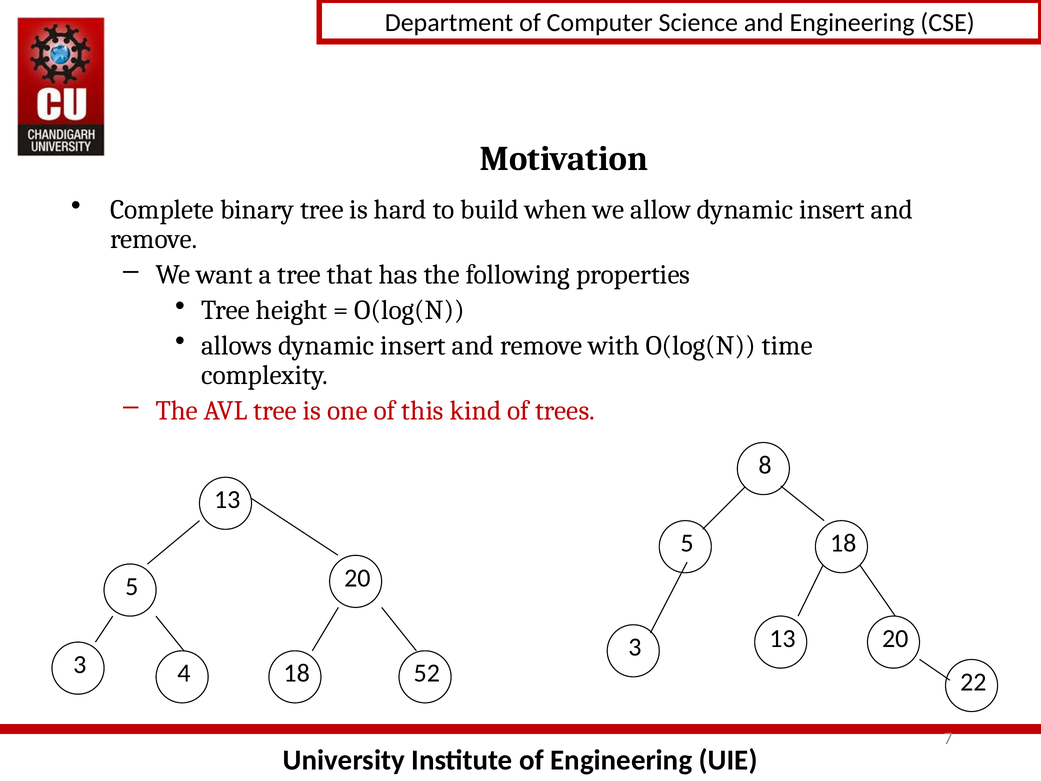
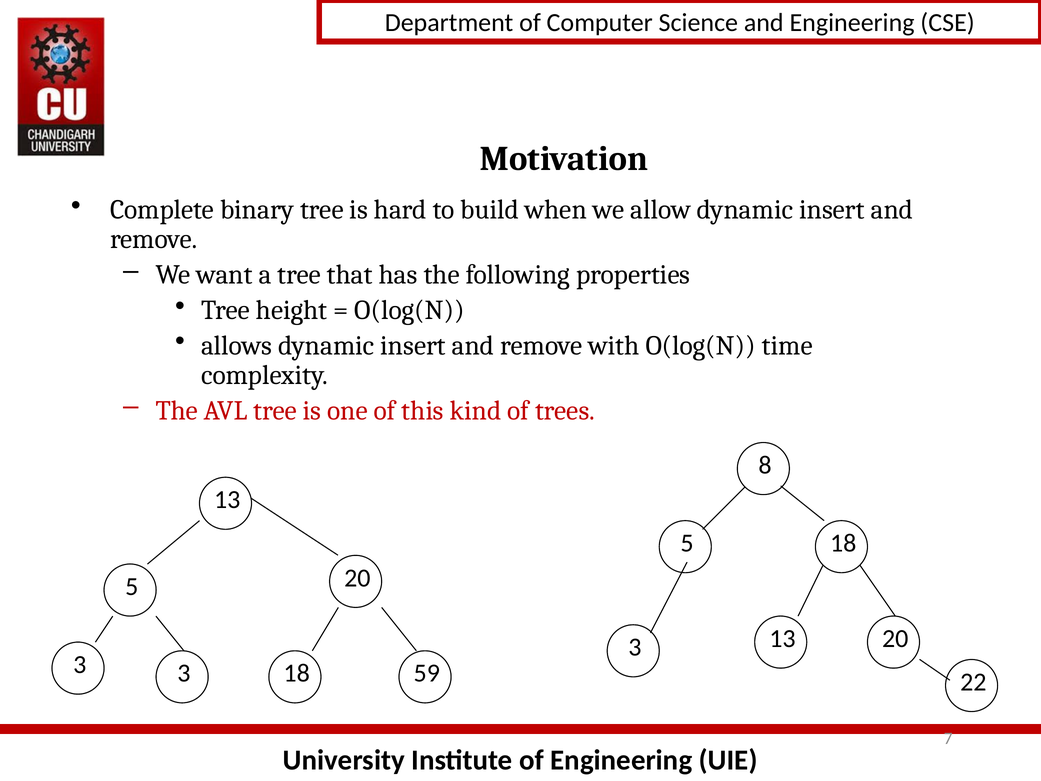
3 4: 4 -> 3
52: 52 -> 59
